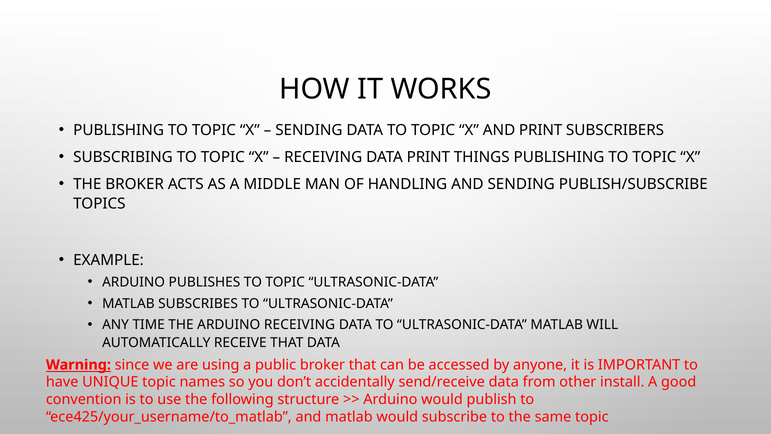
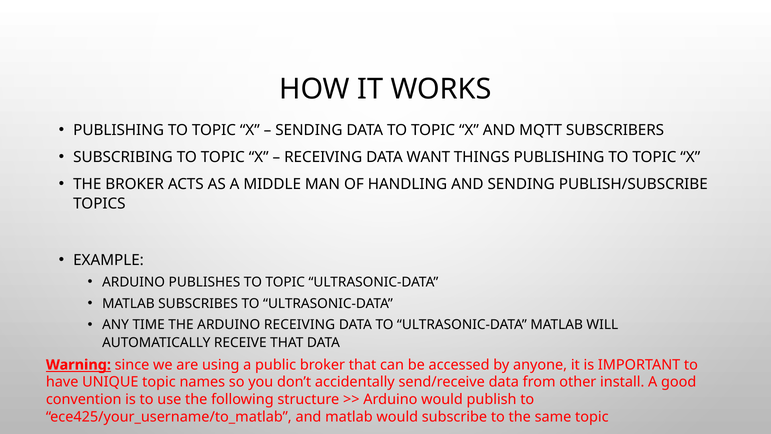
AND PRINT: PRINT -> MQTT
DATA PRINT: PRINT -> WANT
